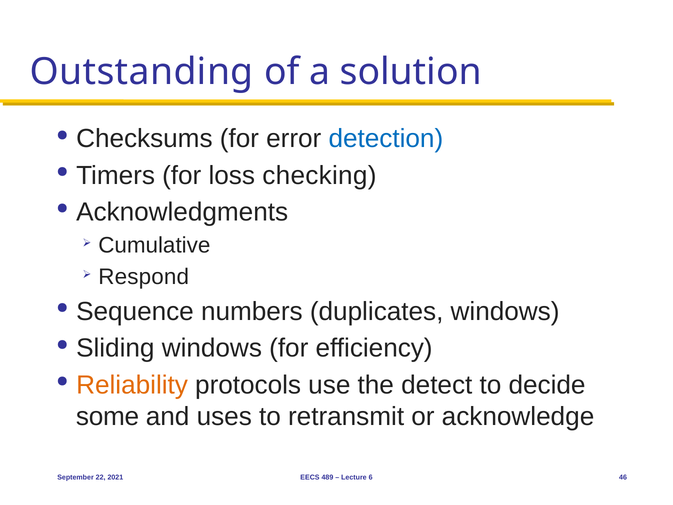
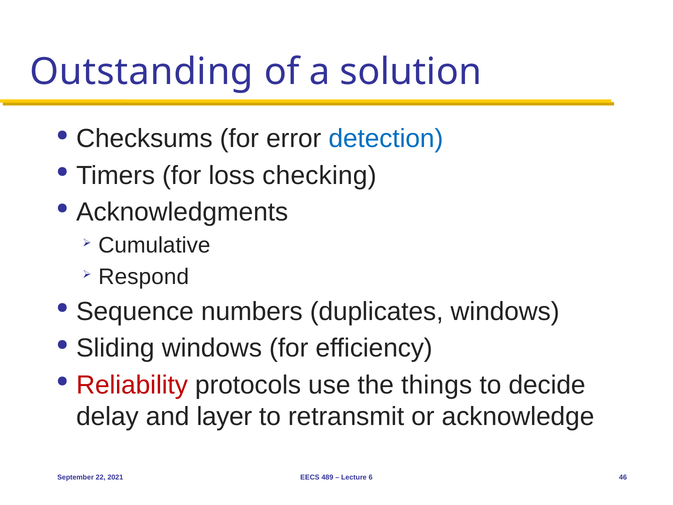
Reliability colour: orange -> red
detect: detect -> things
some: some -> delay
uses: uses -> layer
